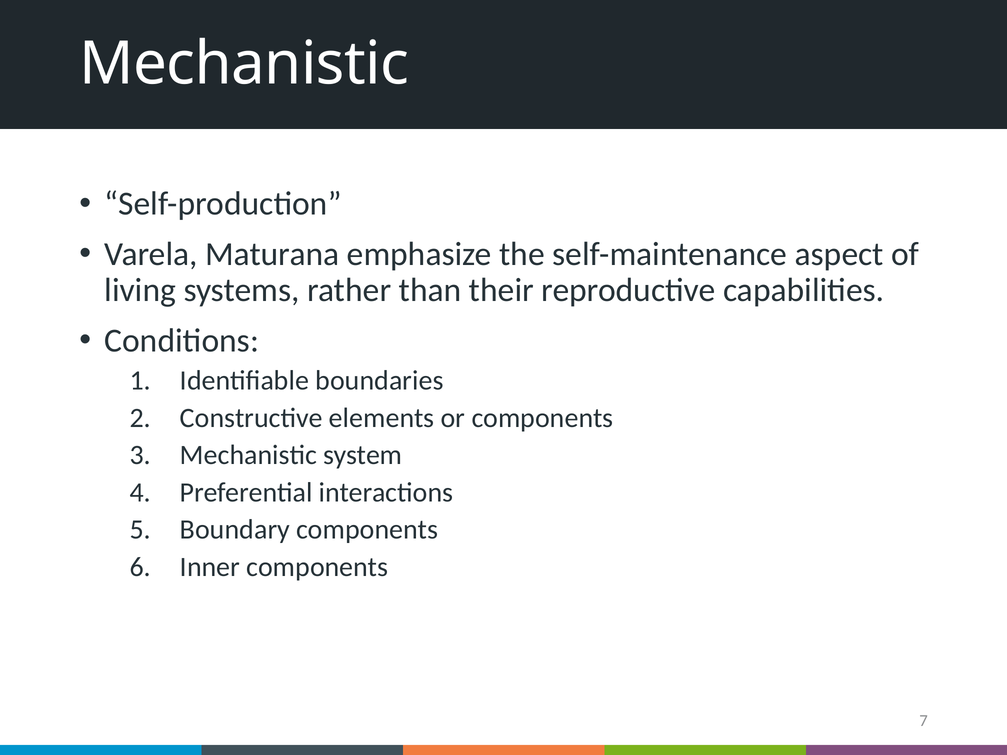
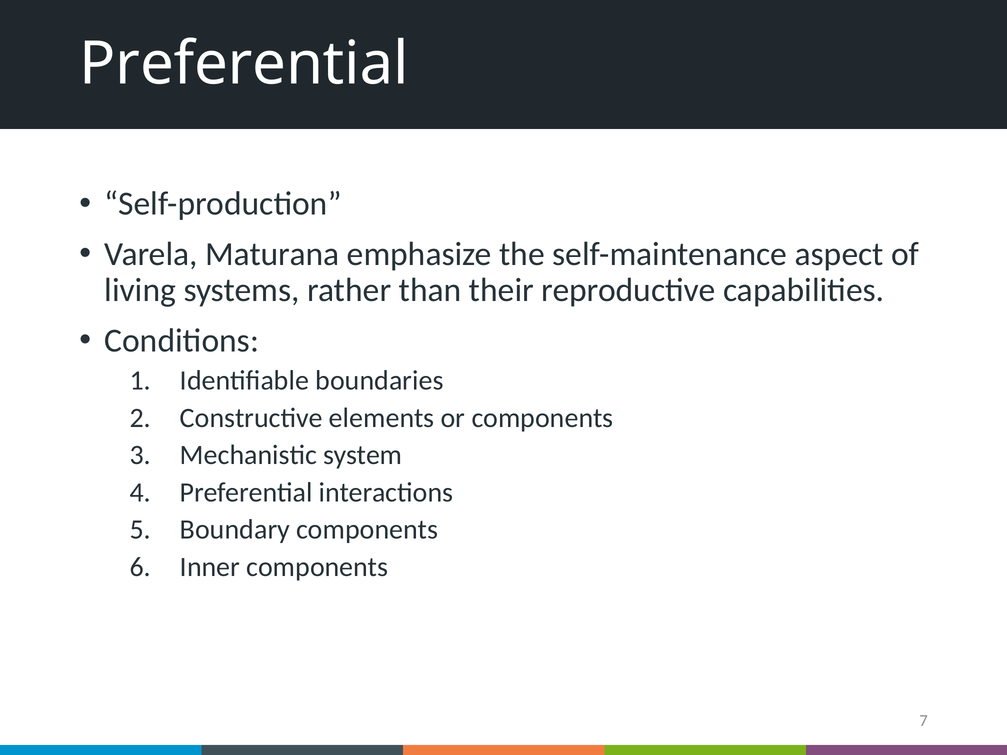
Mechanistic at (244, 64): Mechanistic -> Preferential
